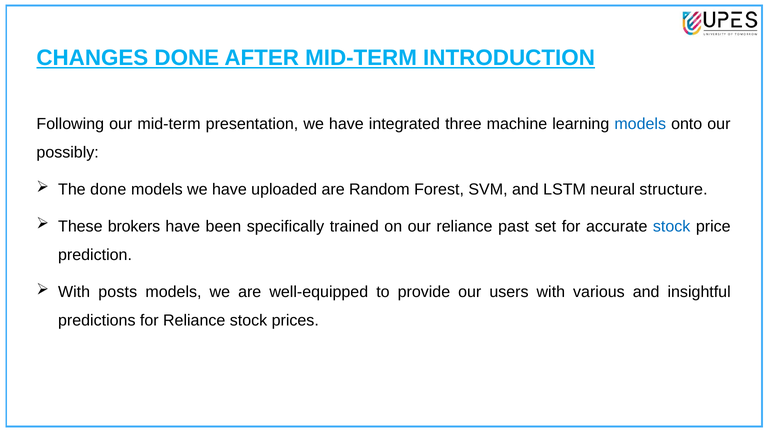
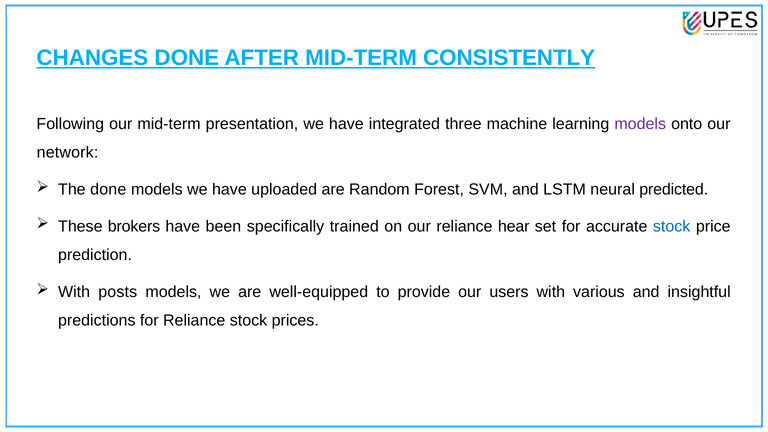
INTRODUCTION: INTRODUCTION -> CONSISTENTLY
models at (640, 124) colour: blue -> purple
possibly: possibly -> network
structure: structure -> predicted
past: past -> hear
